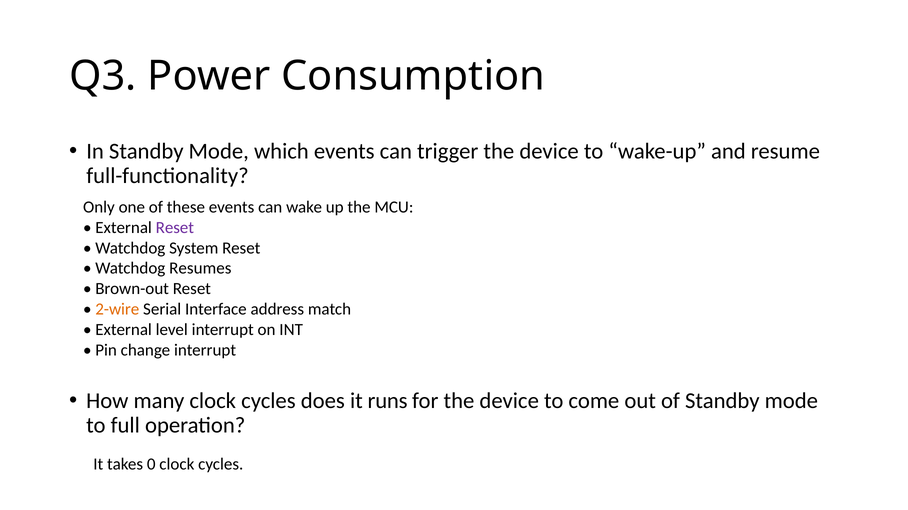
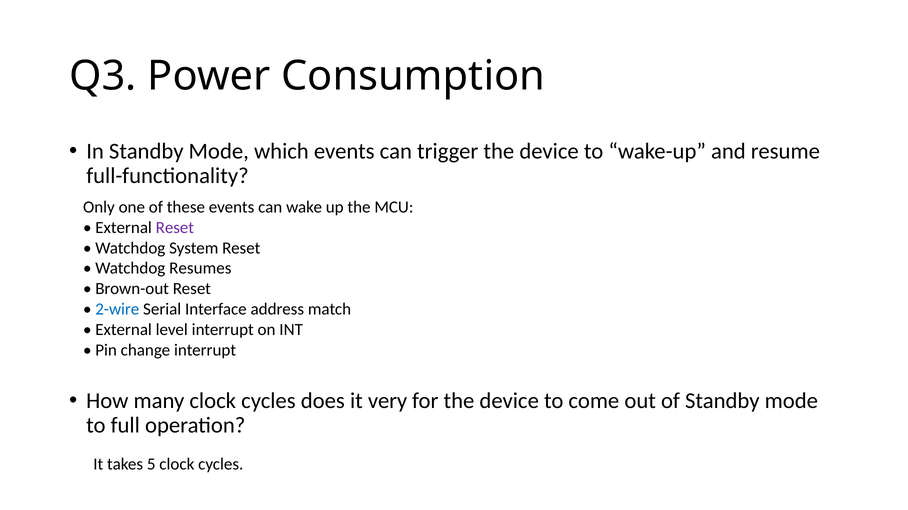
2-wire colour: orange -> blue
runs: runs -> very
0: 0 -> 5
